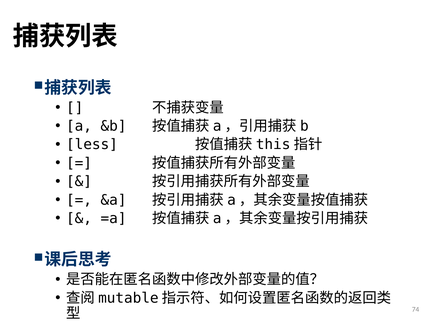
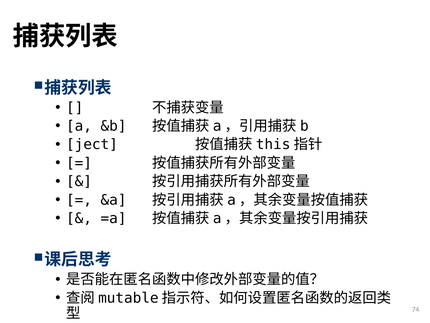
less: less -> ject
